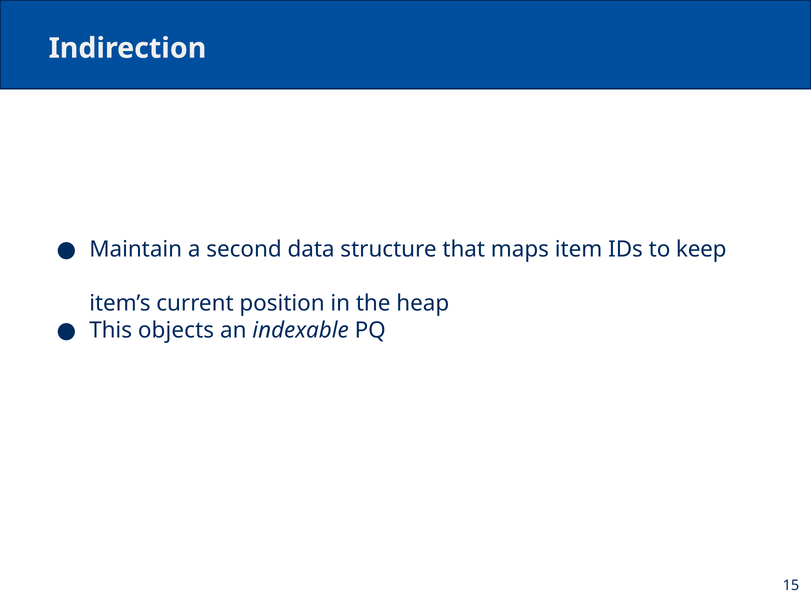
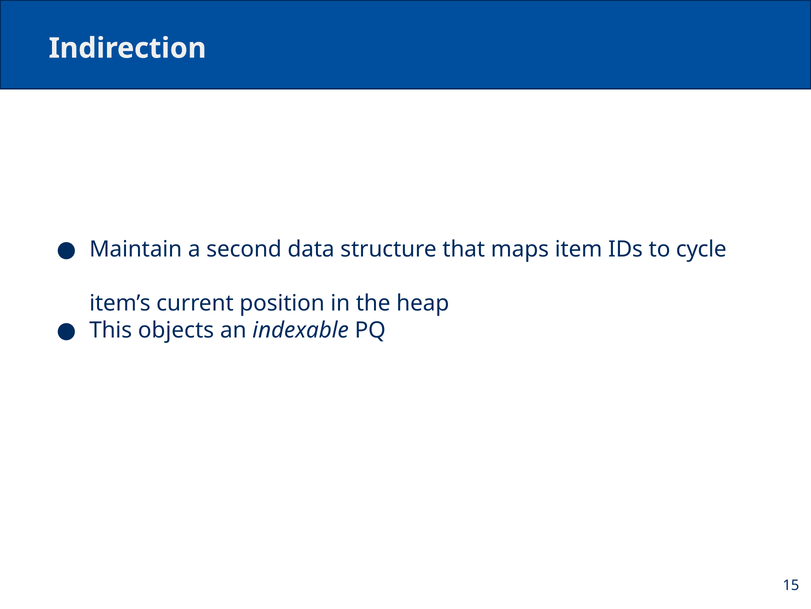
keep: keep -> cycle
